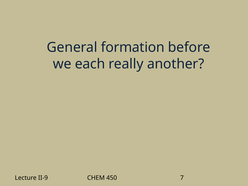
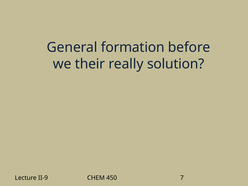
each: each -> their
another: another -> solution
